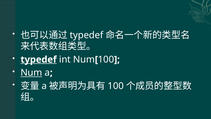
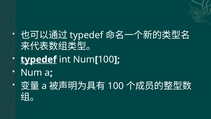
Num at (31, 73) underline: present -> none
